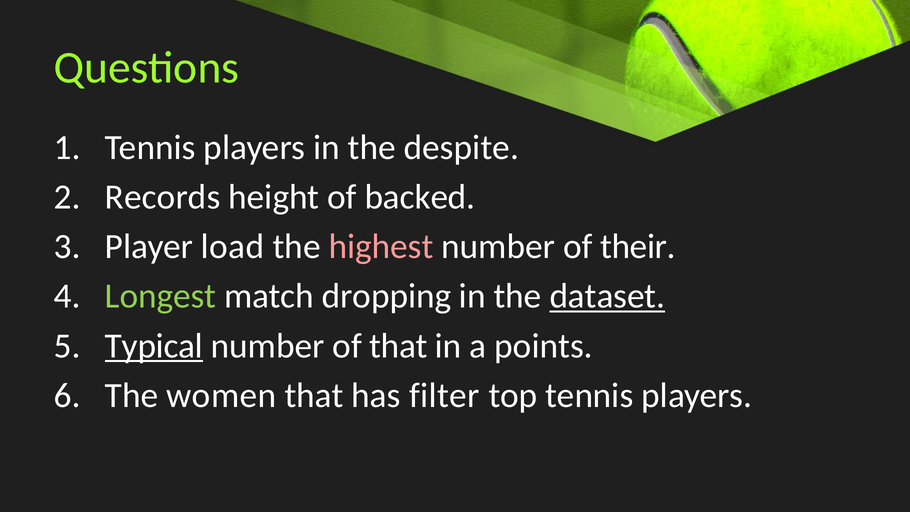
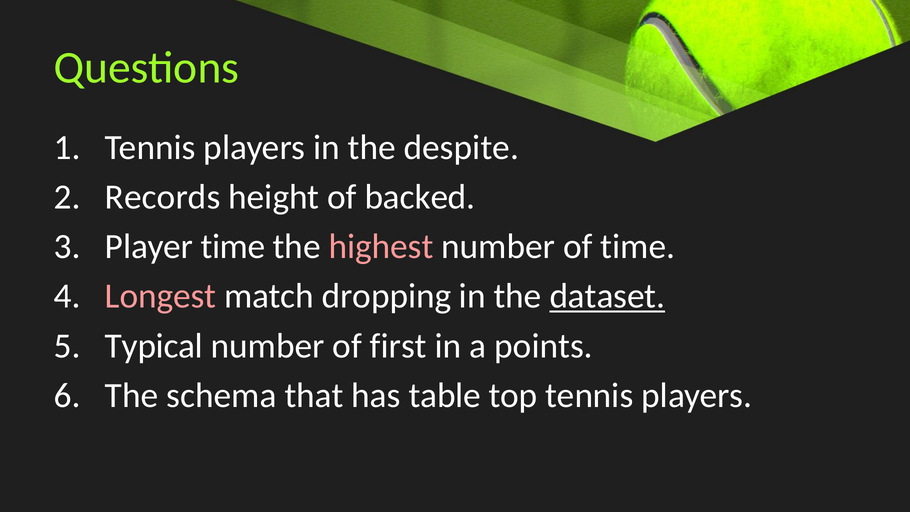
Player load: load -> time
of their: their -> time
Longest colour: light green -> pink
Typical underline: present -> none
of that: that -> first
women: women -> schema
filter: filter -> table
